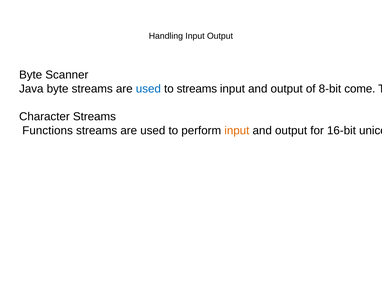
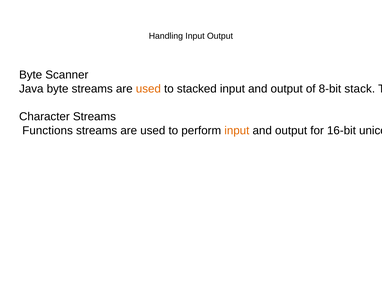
used at (148, 89) colour: blue -> orange
to streams: streams -> stacked
come: come -> stack
